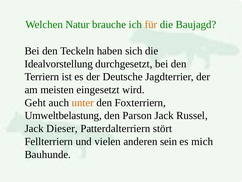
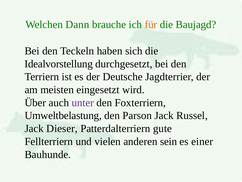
Natur: Natur -> Dann
Geht: Geht -> Über
unter colour: orange -> purple
stört: stört -> gute
mich: mich -> einer
